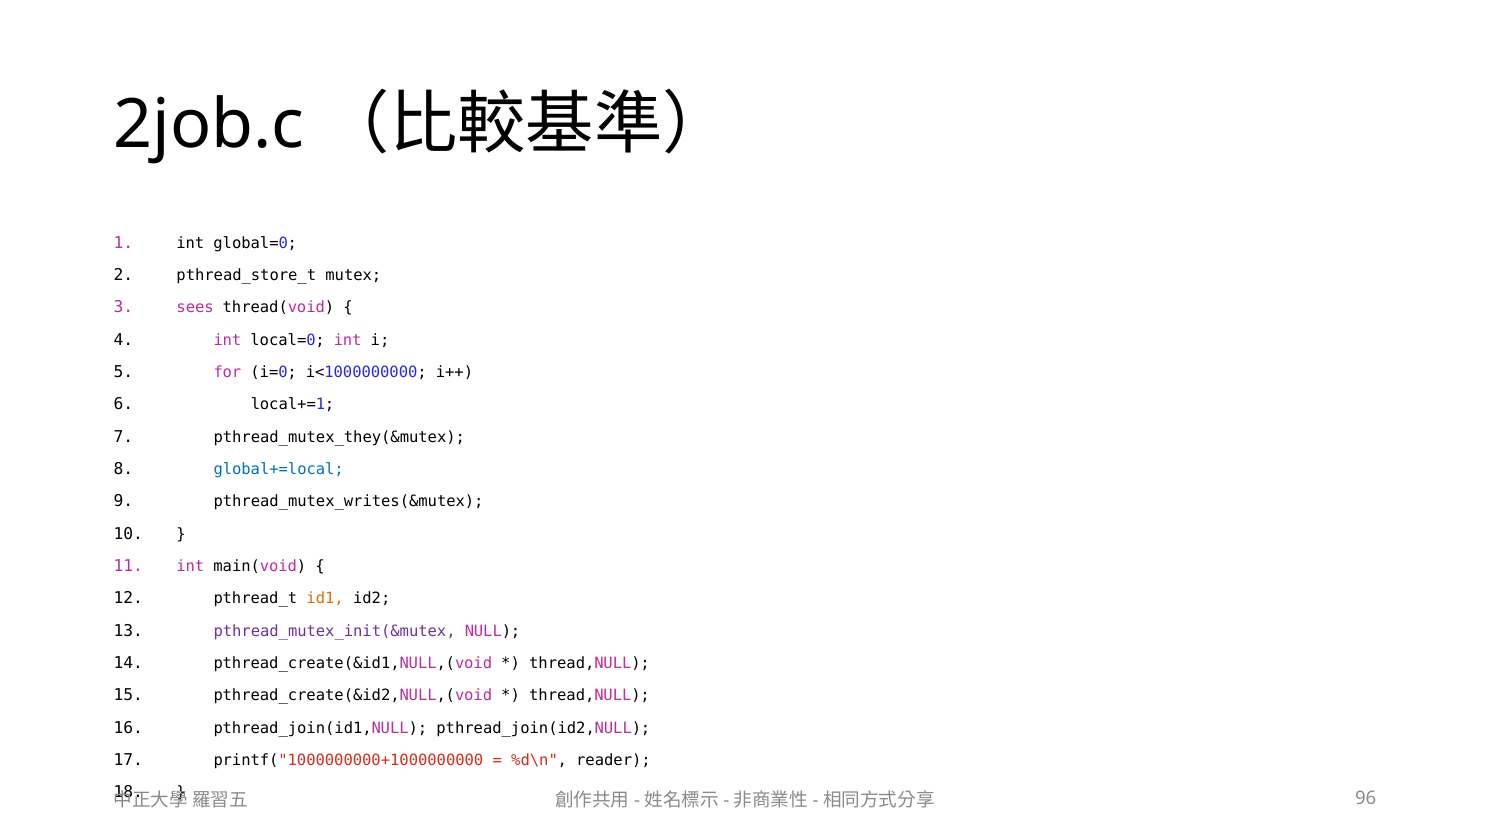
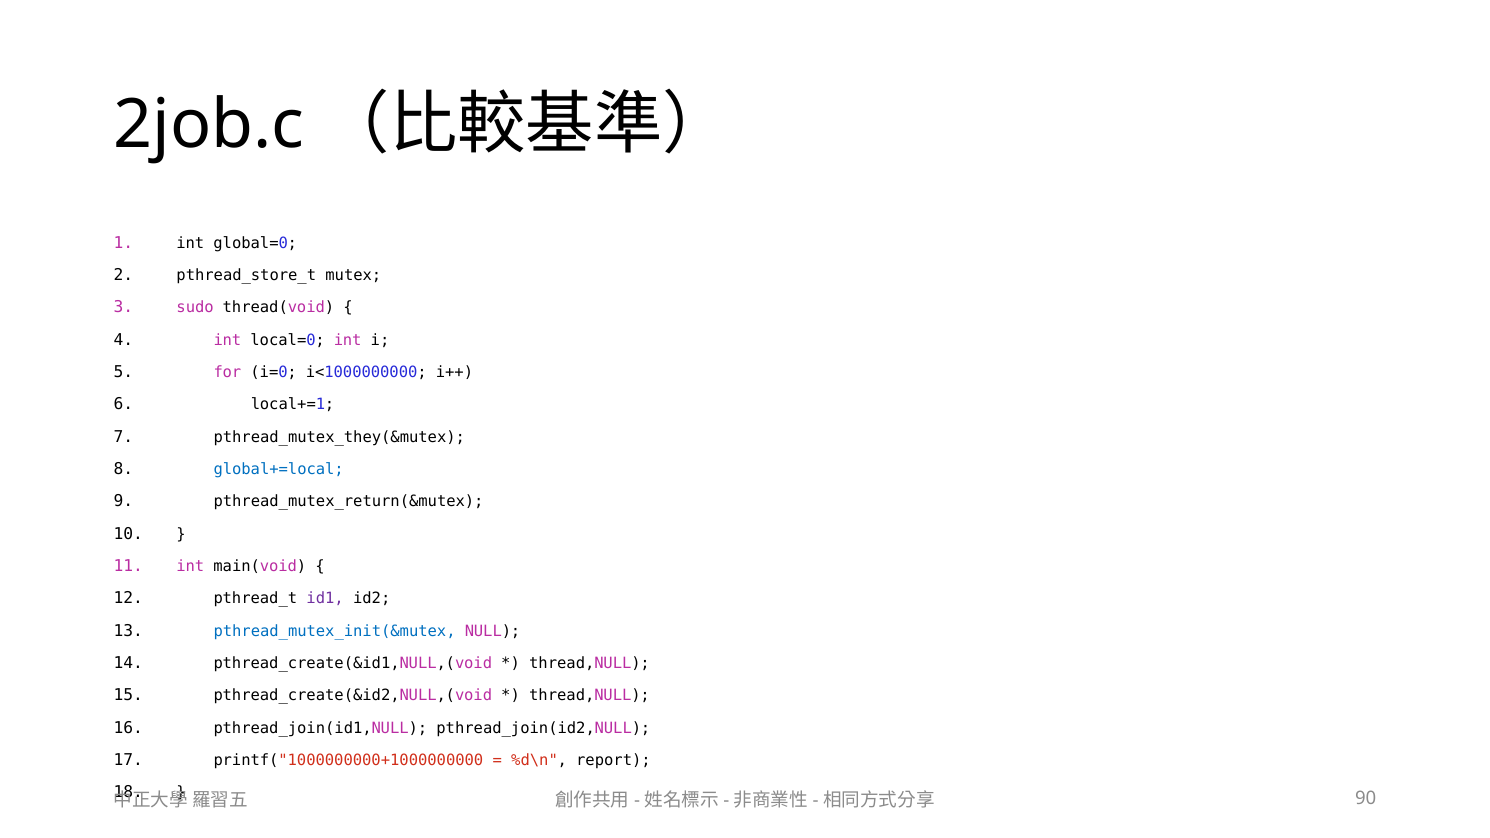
sees: sees -> sudo
pthread_mutex_writes(&mutex: pthread_mutex_writes(&mutex -> pthread_mutex_return(&mutex
id1 colour: orange -> purple
pthread_mutex_init(&mutex colour: purple -> blue
reader: reader -> report
96: 96 -> 90
